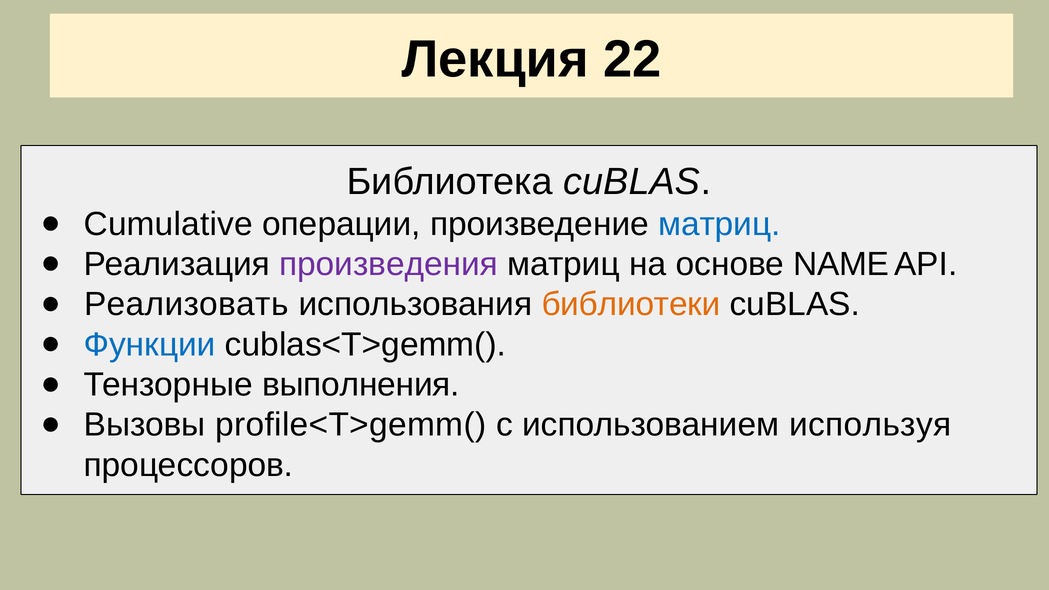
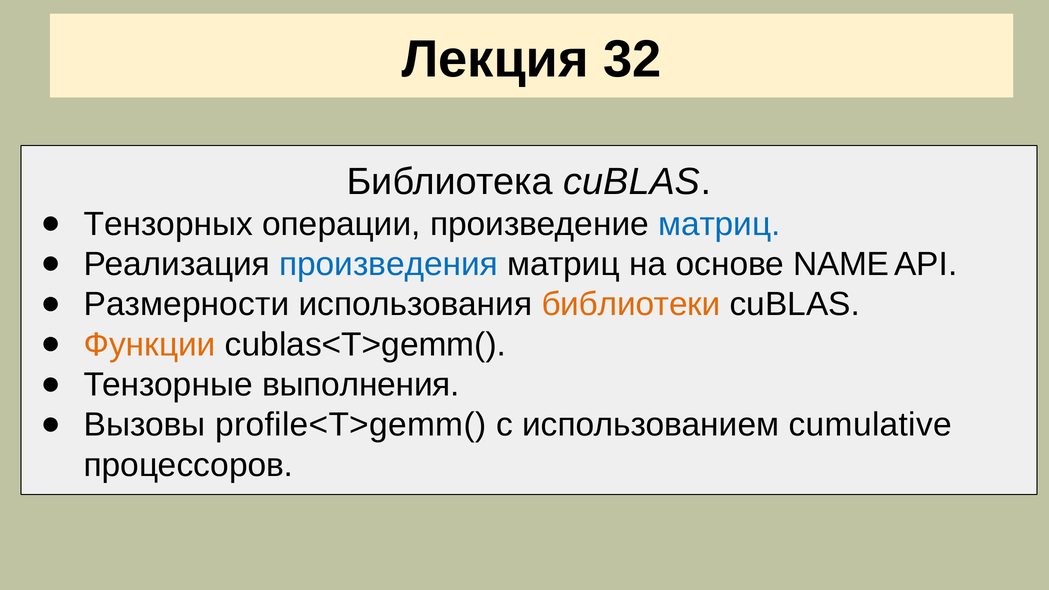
22: 22 -> 32
Cumulative: Cumulative -> Тензорных
произведения colour: purple -> blue
Реализовать: Реализовать -> Размерности
Функции colour: blue -> orange
используя: используя -> cumulative
